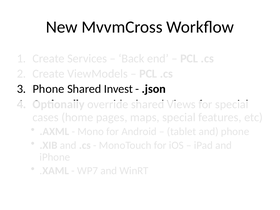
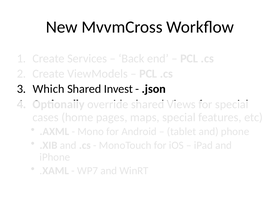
Phone at (48, 89): Phone -> Which
